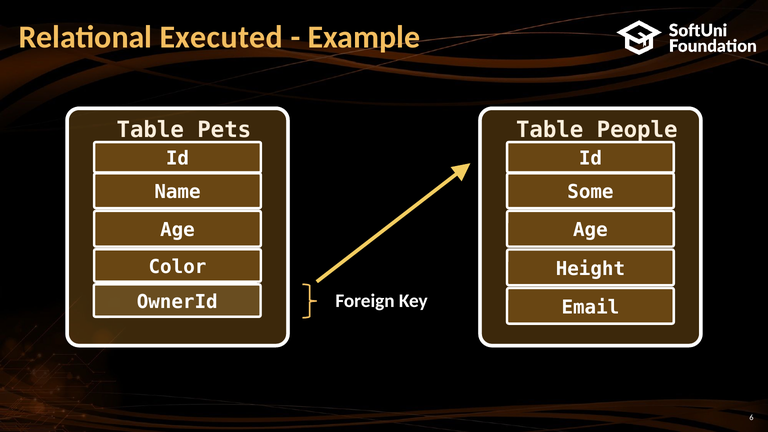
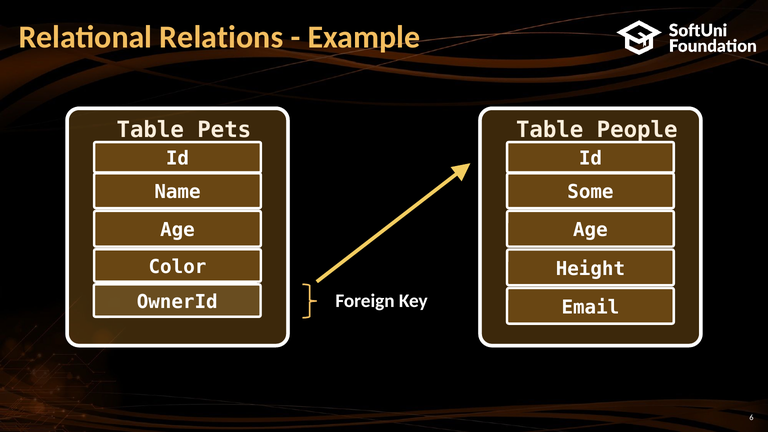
Executed: Executed -> Relations
